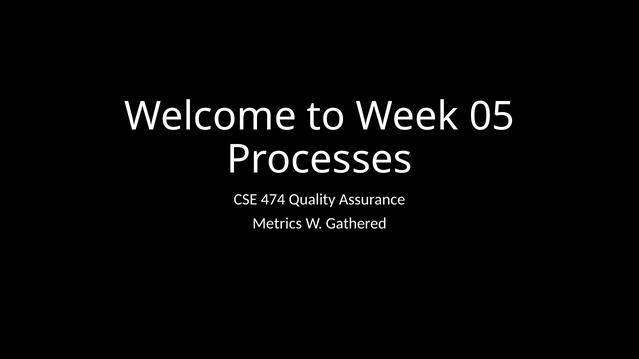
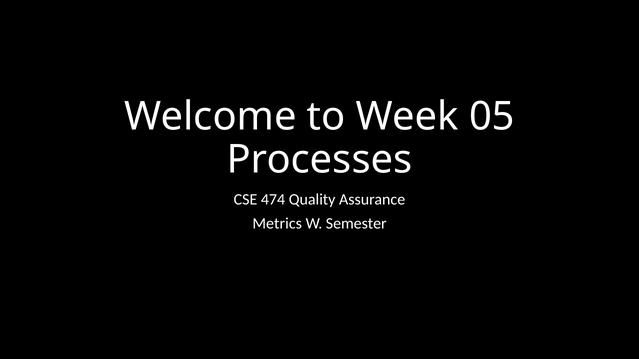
Gathered: Gathered -> Semester
